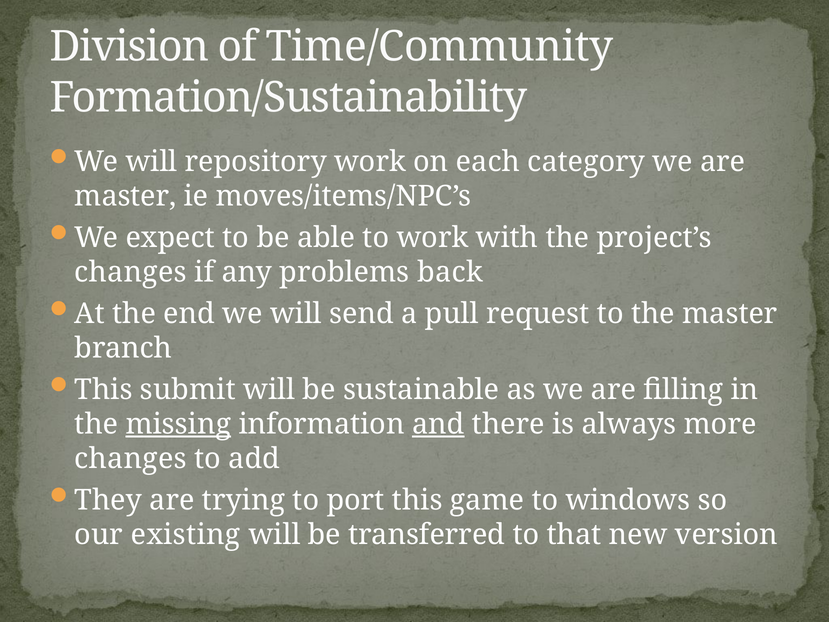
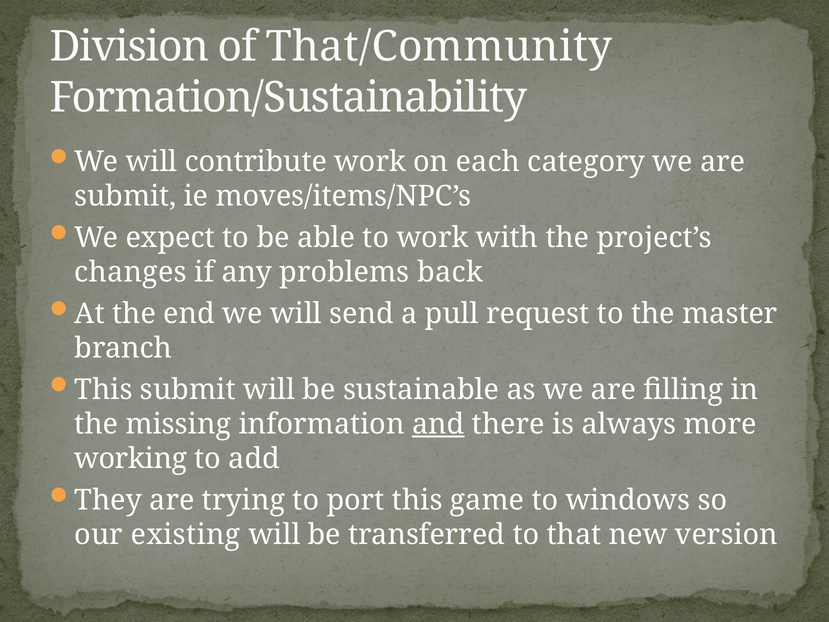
Time/Community: Time/Community -> That/Community
repository: repository -> contribute
master at (125, 196): master -> submit
missing underline: present -> none
changes at (131, 459): changes -> working
